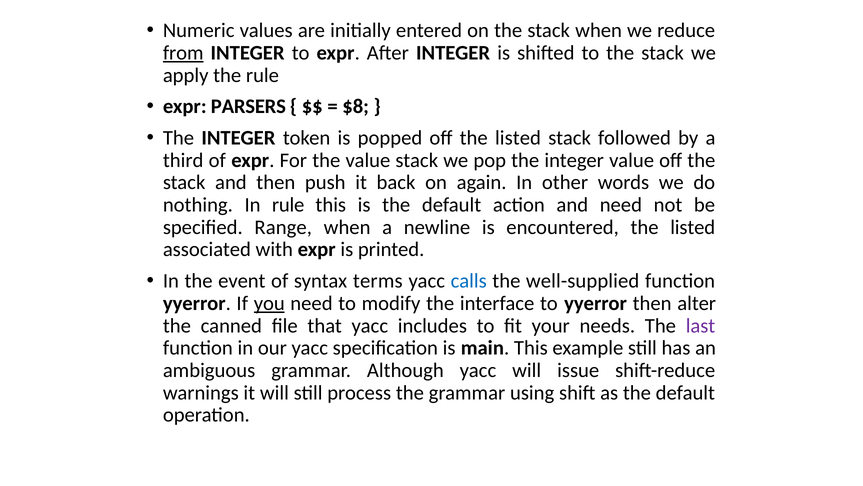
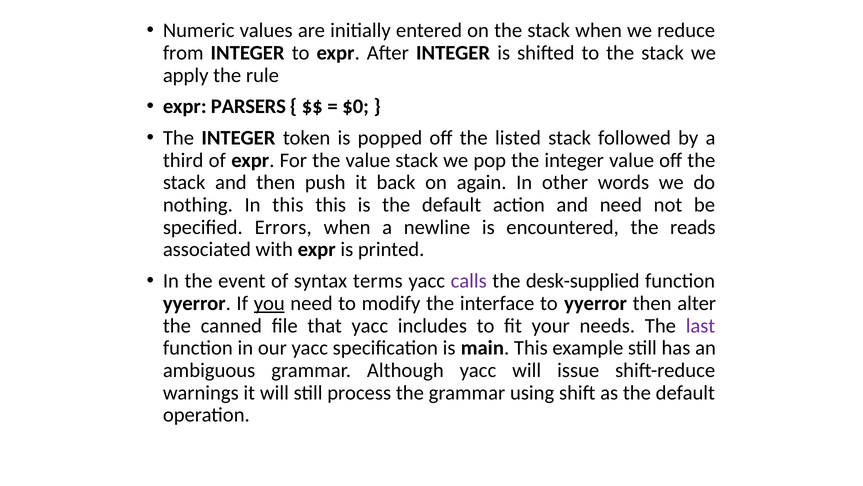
from underline: present -> none
$8: $8 -> $0
In rule: rule -> this
Range: Range -> Errors
encountered the listed: listed -> reads
calls colour: blue -> purple
well-supplied: well-supplied -> desk-supplied
